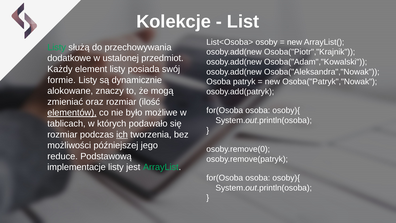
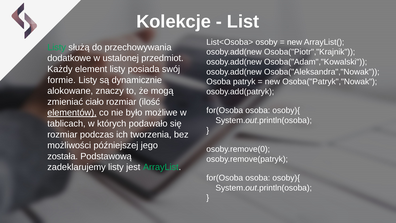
oraz: oraz -> ciało
ich underline: present -> none
reduce: reduce -> została
implementacje: implementacje -> zadeklarujemy
